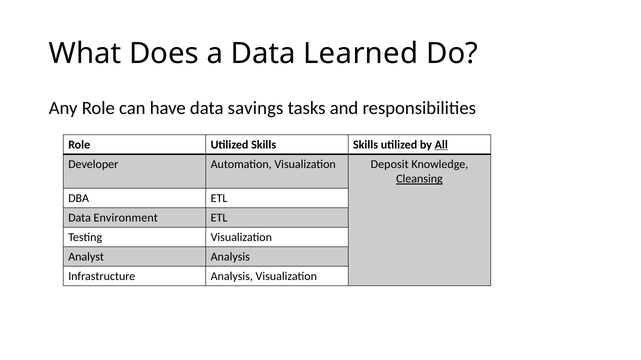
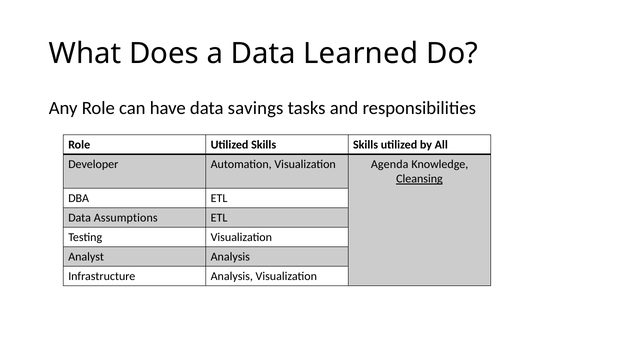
All underline: present -> none
Deposit: Deposit -> Agenda
Environment: Environment -> Assumptions
